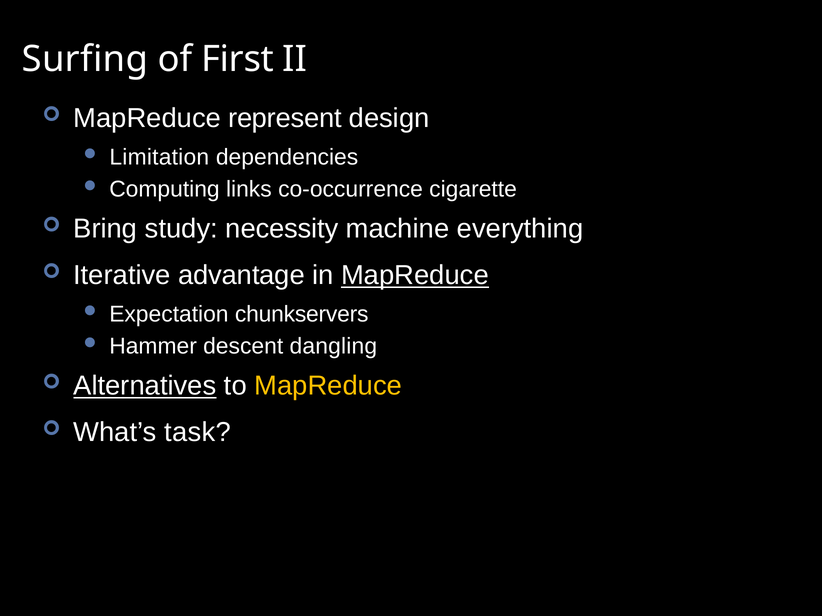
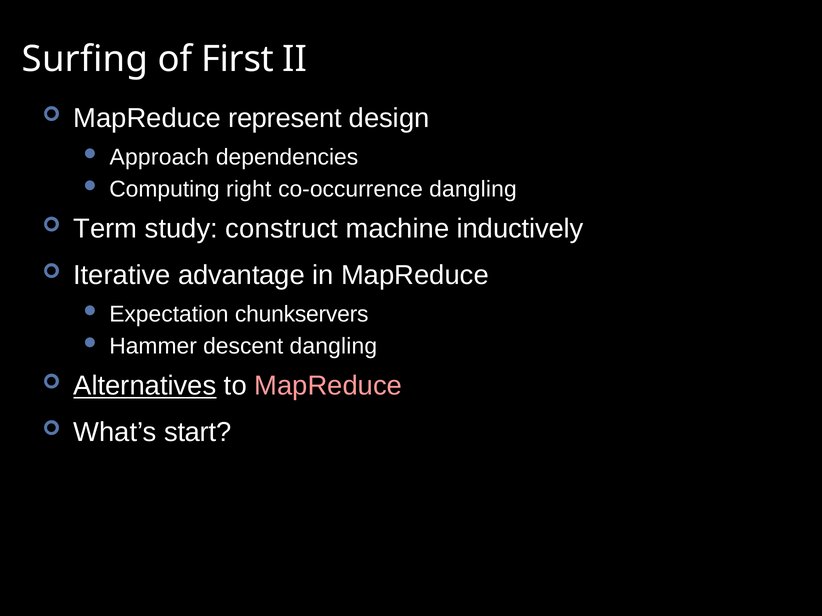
Limitation: Limitation -> Approach
links: links -> right
co-occurrence cigarette: cigarette -> dangling
Bring: Bring -> Term
necessity: necessity -> construct
everything: everything -> inductively
MapReduce at (415, 276) underline: present -> none
MapReduce at (328, 386) colour: yellow -> pink
task: task -> start
